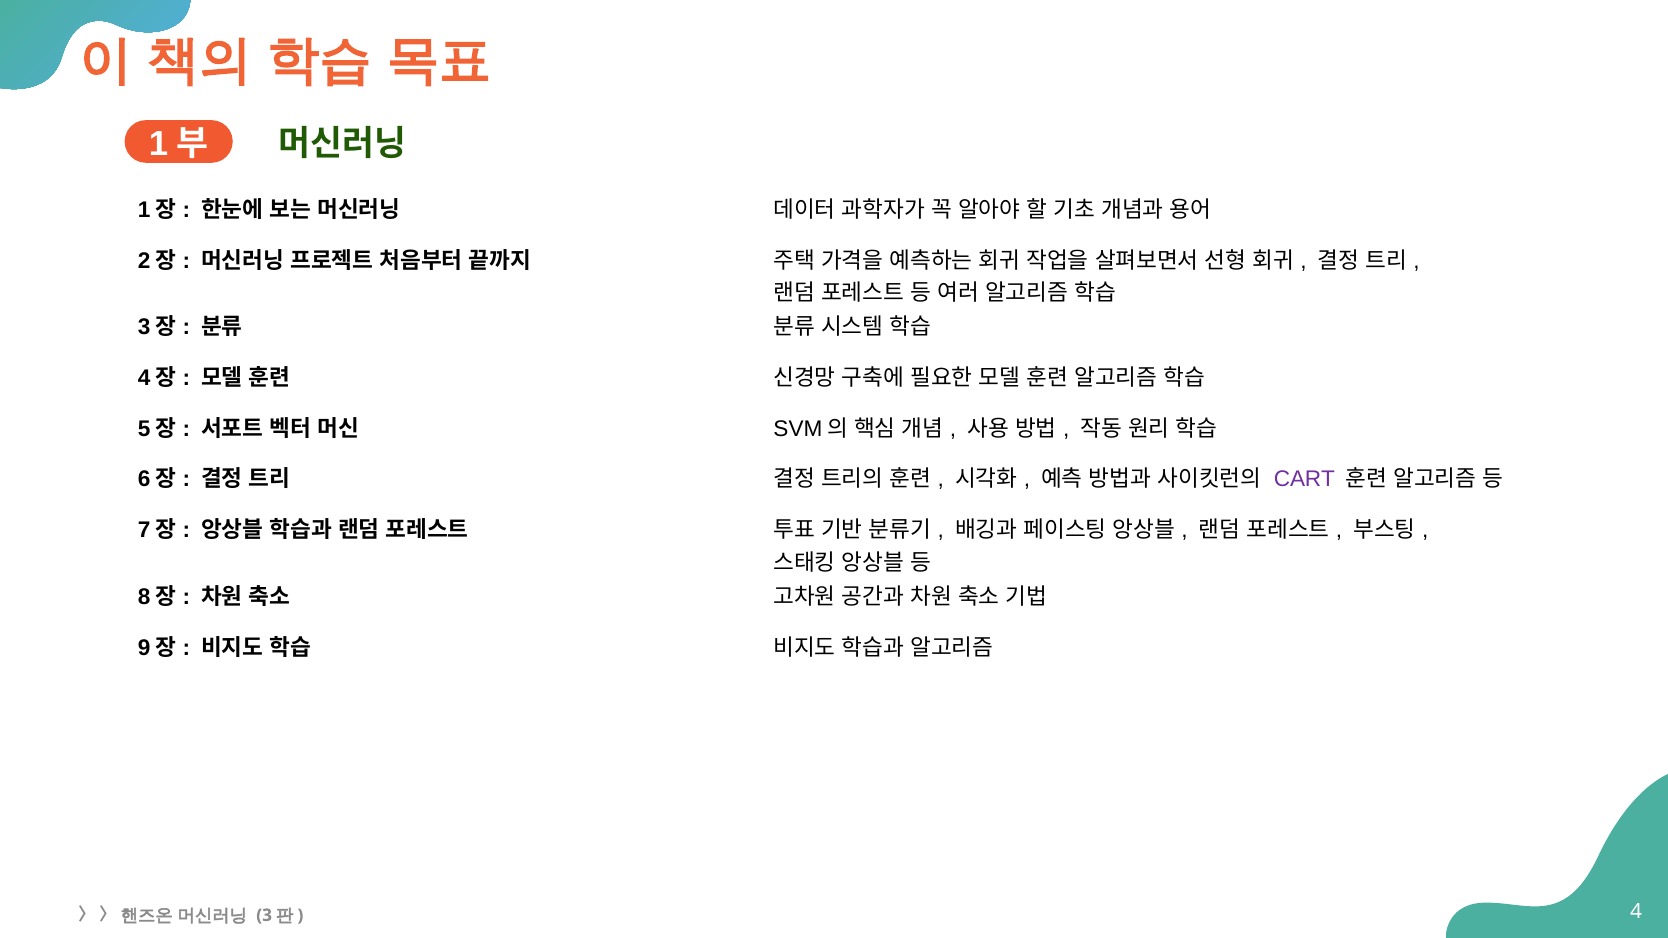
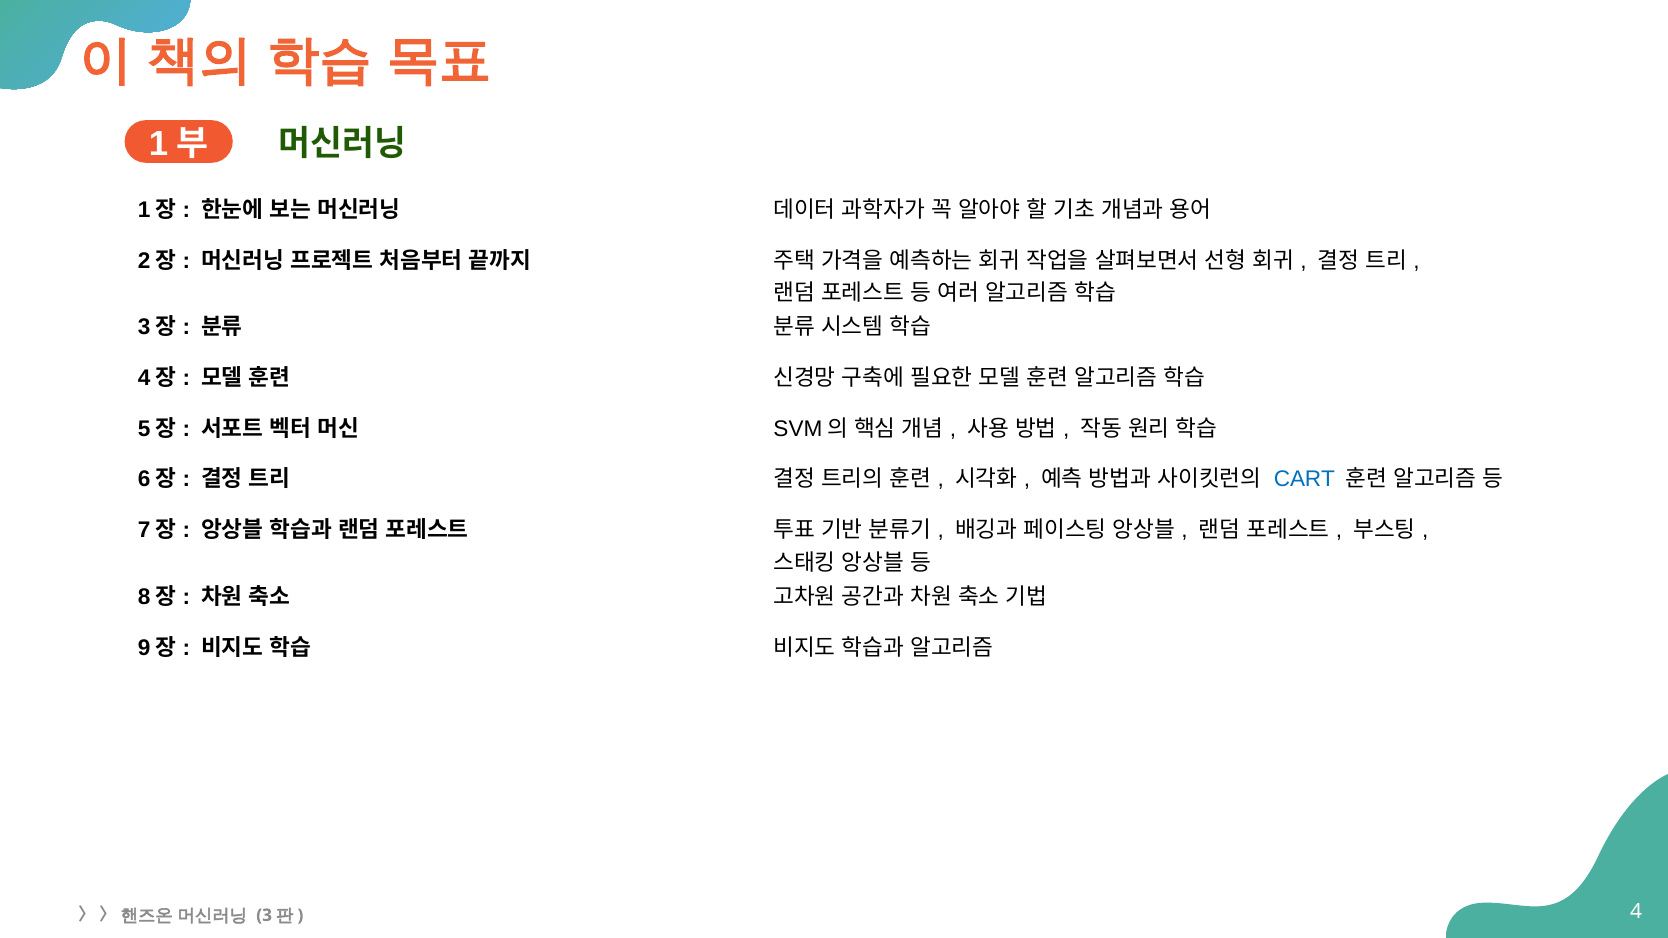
CART colour: purple -> blue
